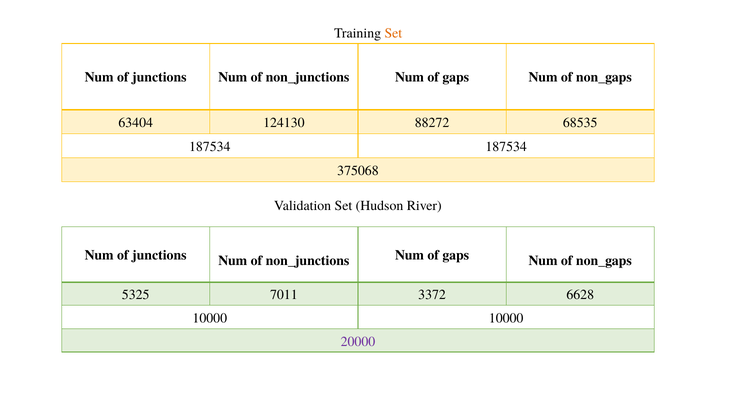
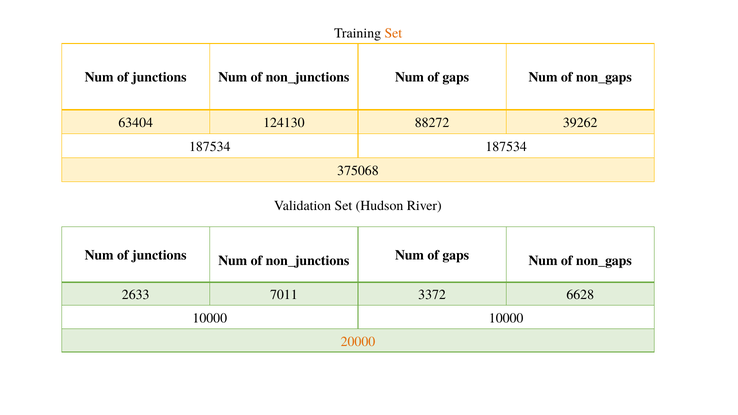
68535: 68535 -> 39262
5325: 5325 -> 2633
20000 colour: purple -> orange
